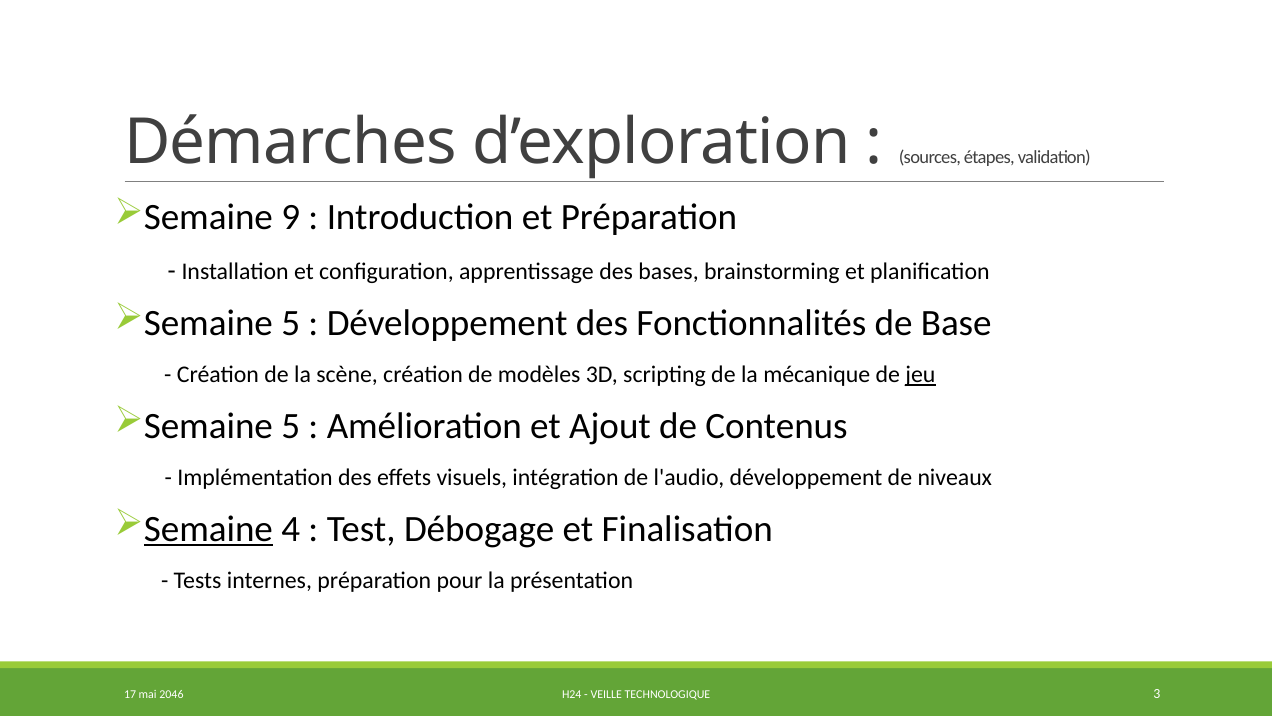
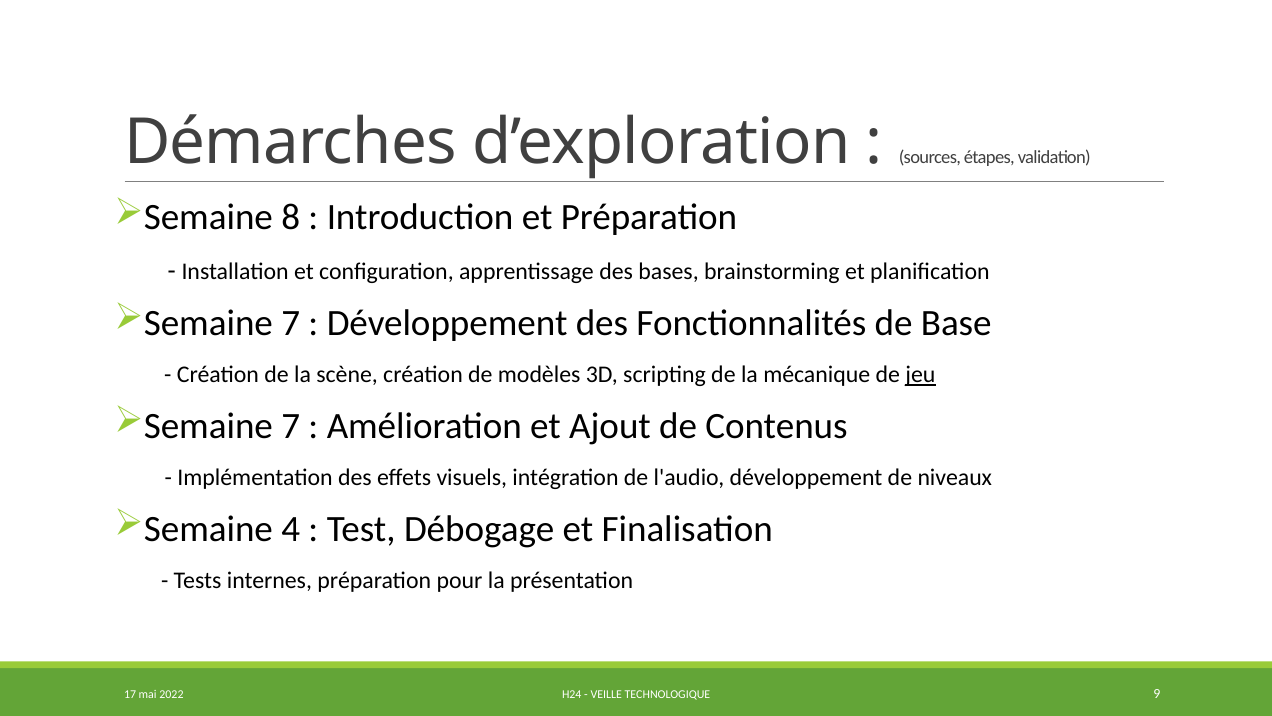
9: 9 -> 8
5 at (291, 323): 5 -> 7
5 at (291, 426): 5 -> 7
Semaine at (208, 529) underline: present -> none
2046: 2046 -> 2022
3: 3 -> 9
